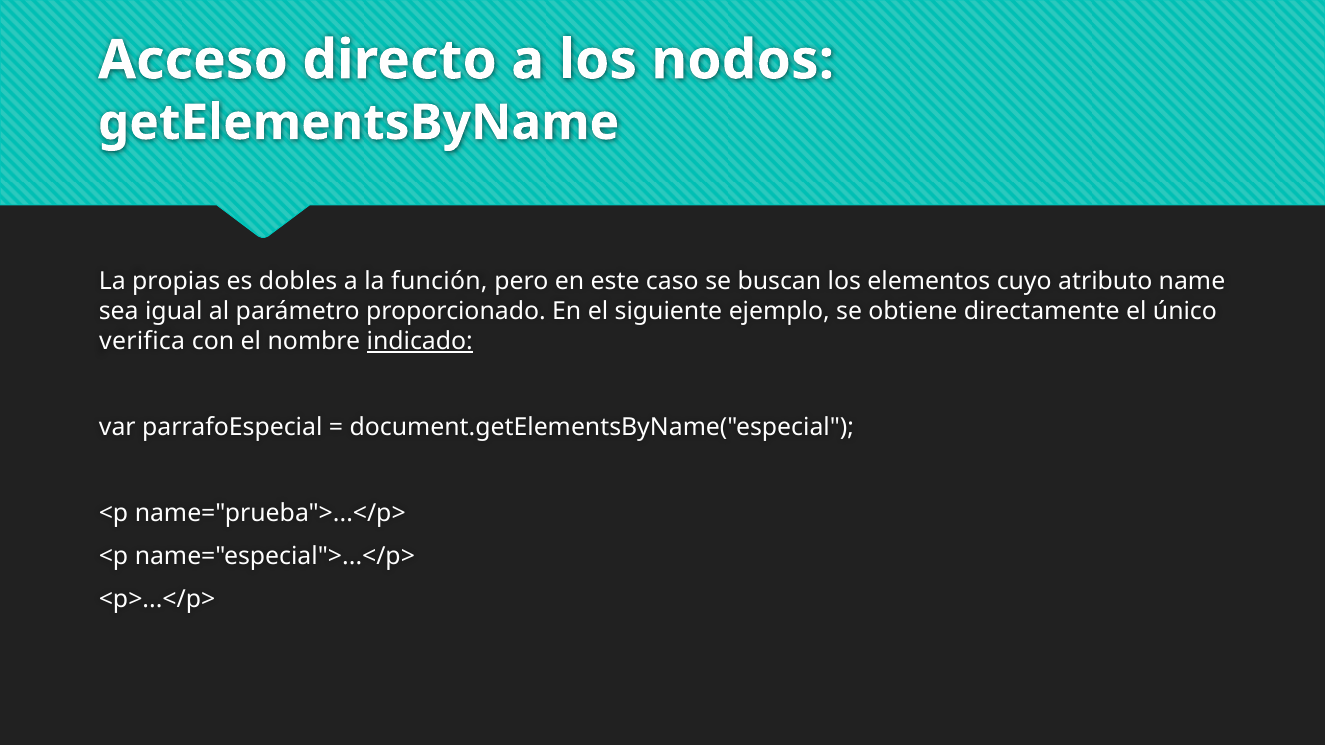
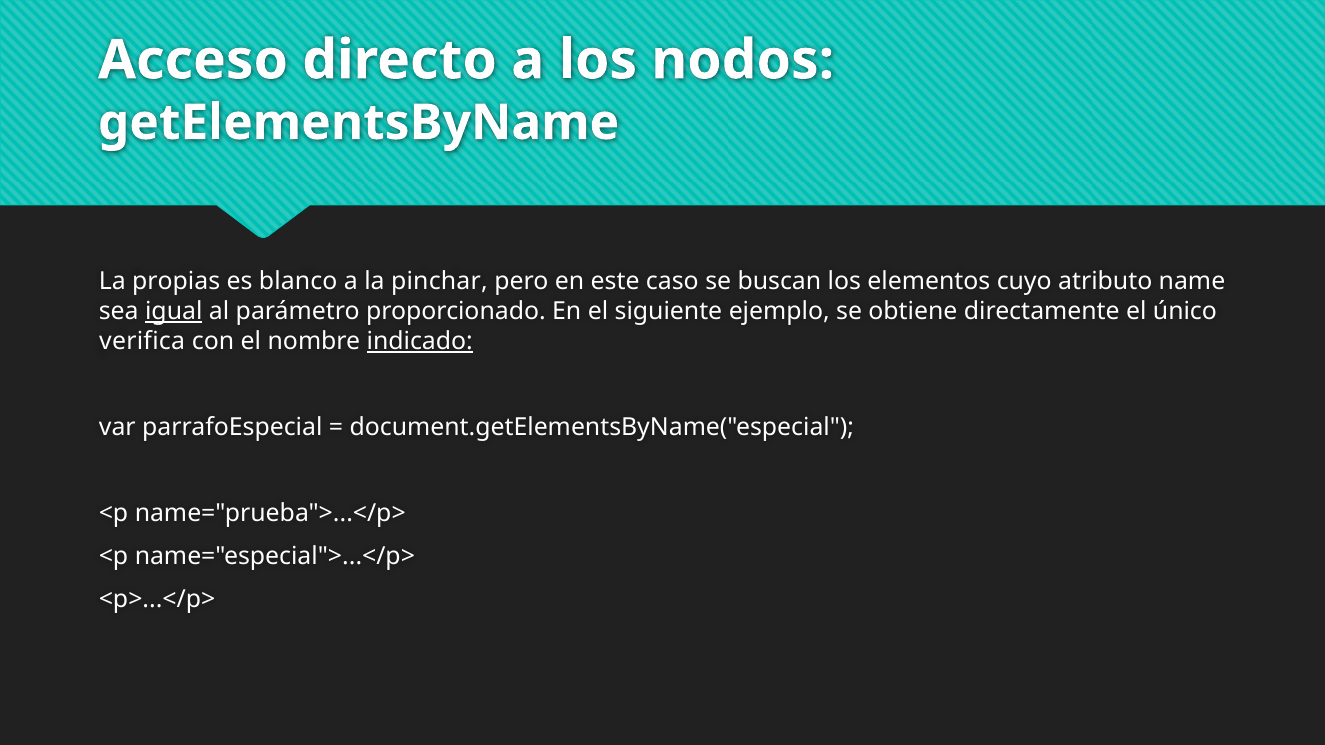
dobles: dobles -> blanco
función: función -> pinchar
igual underline: none -> present
